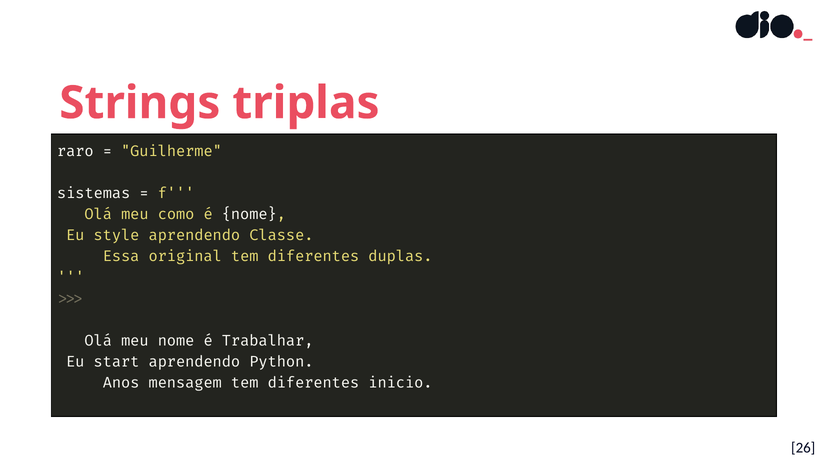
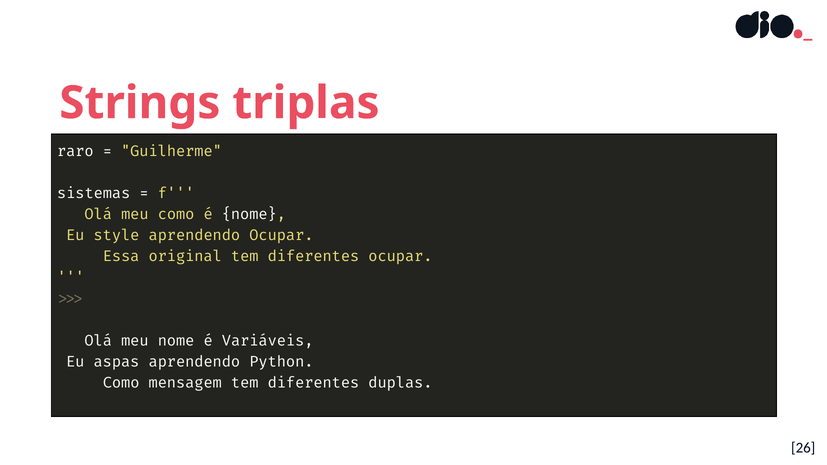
aprendendo Classe: Classe -> Ocupar
diferentes duplas: duplas -> ocupar
Trabalhar: Trabalhar -> Variáveis
start: start -> aspas
Anos at (121, 383): Anos -> Como
inicio: inicio -> duplas
